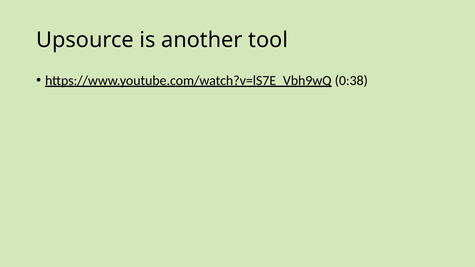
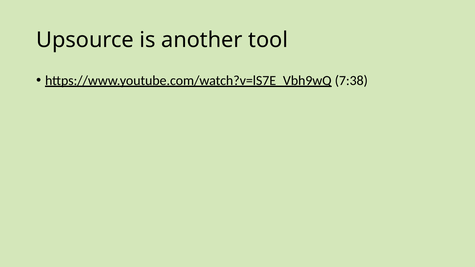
0:38: 0:38 -> 7:38
